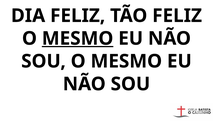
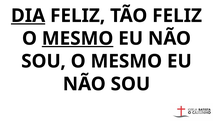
DIA underline: none -> present
